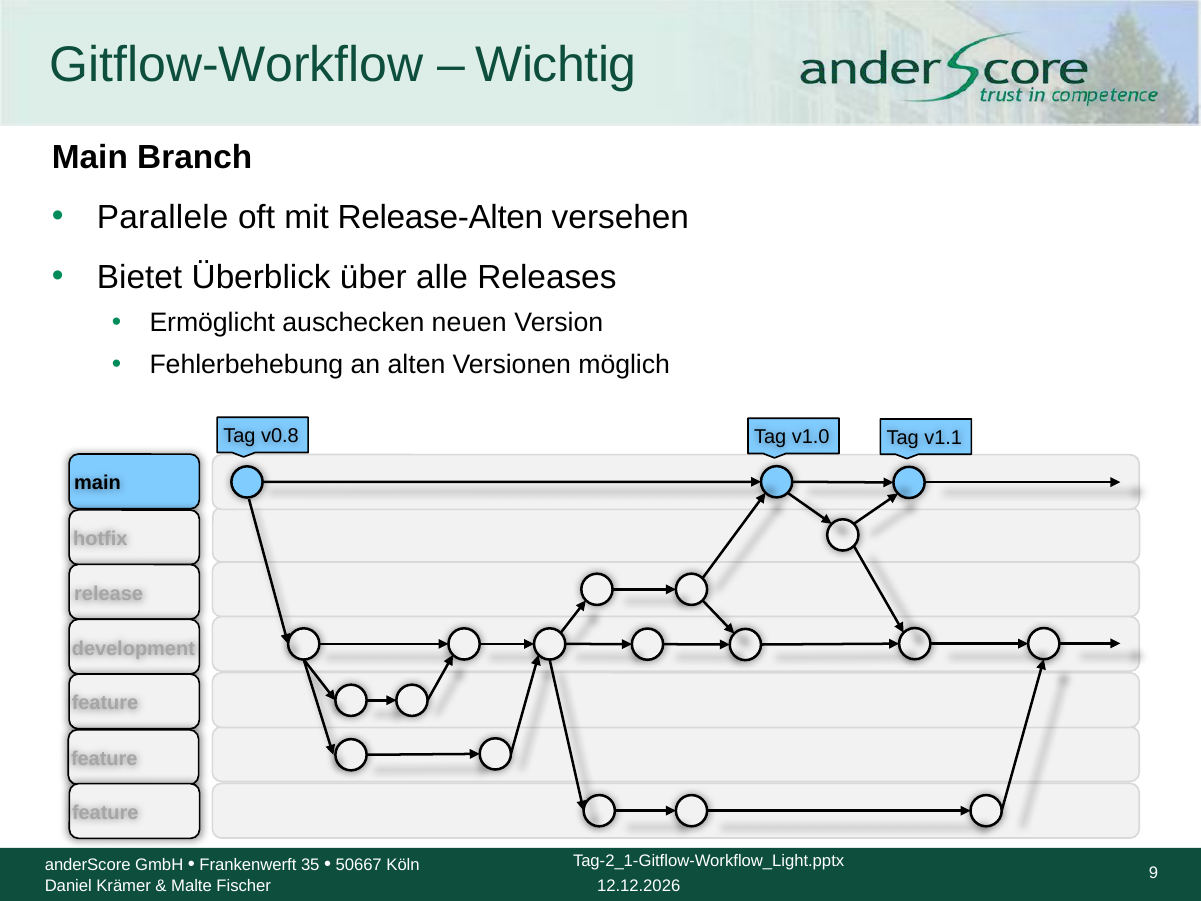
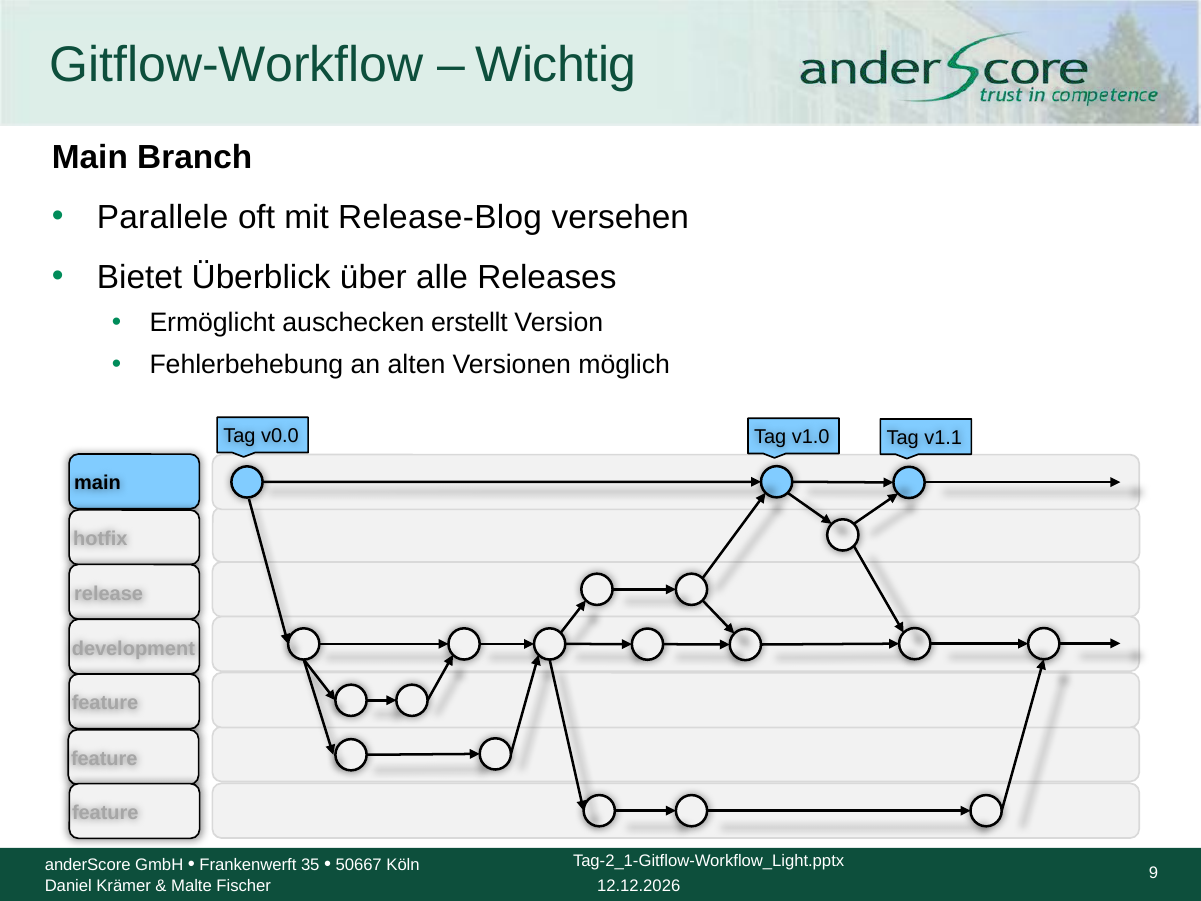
Release-Alten: Release-Alten -> Release-Blog
neuen: neuen -> erstellt
v0.8: v0.8 -> v0.0
